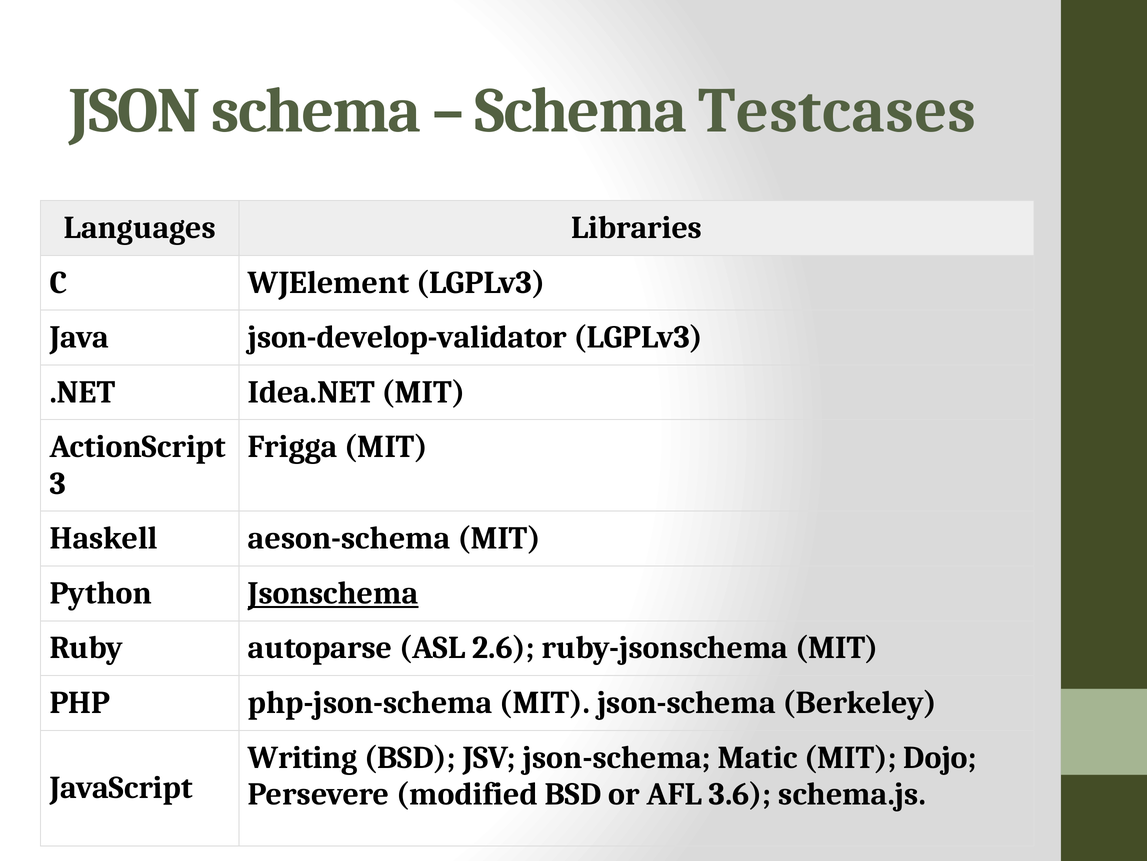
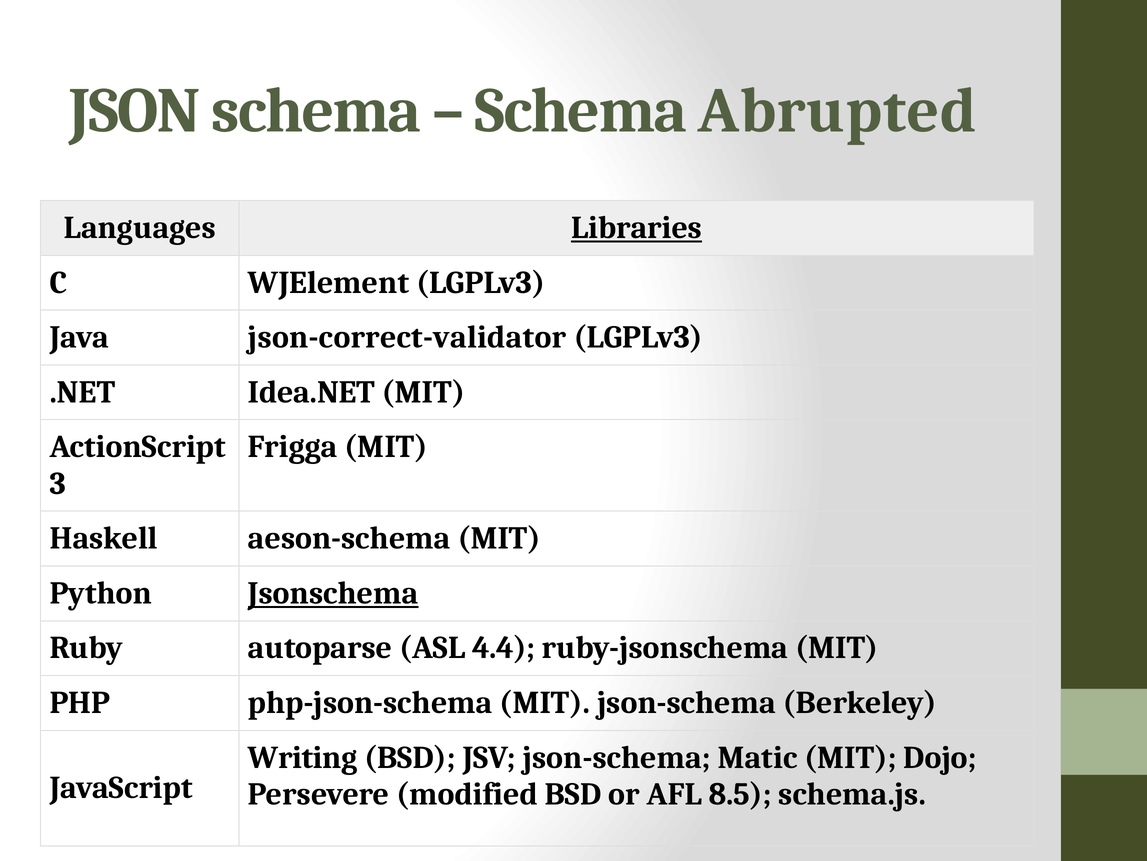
Testcases: Testcases -> Abrupted
Libraries underline: none -> present
json-develop-validator: json-develop-validator -> json-correct-validator
2.6: 2.6 -> 4.4
3.6: 3.6 -> 8.5
